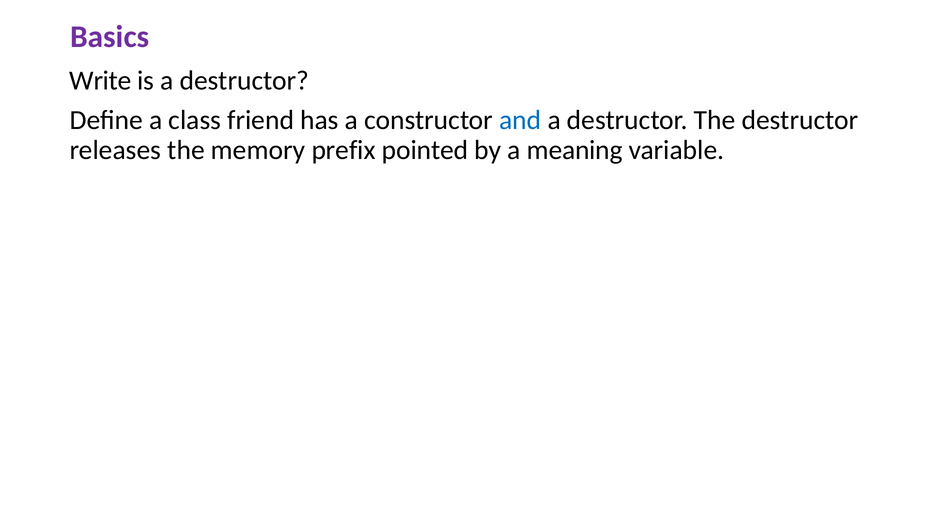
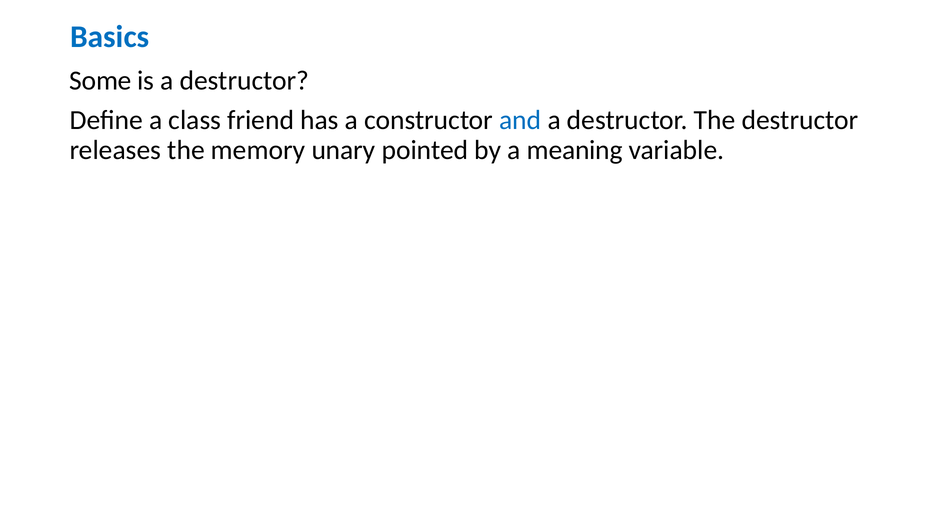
Basics colour: purple -> blue
Write: Write -> Some
prefix: prefix -> unary
